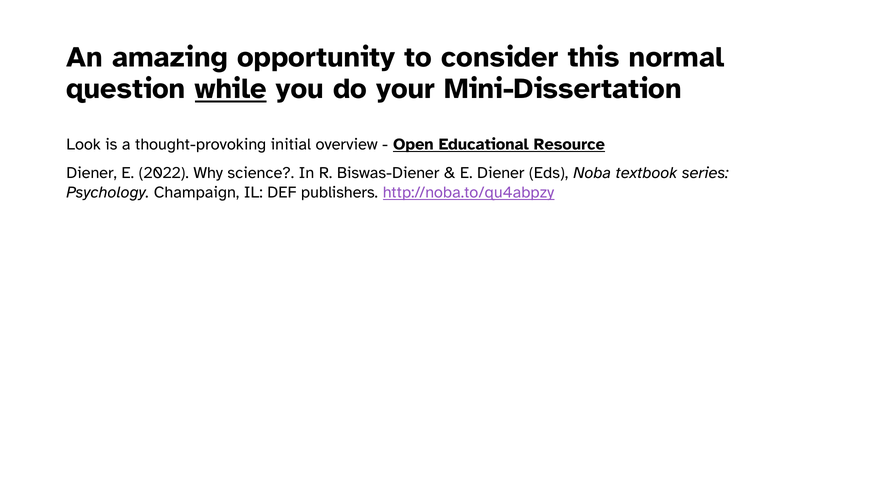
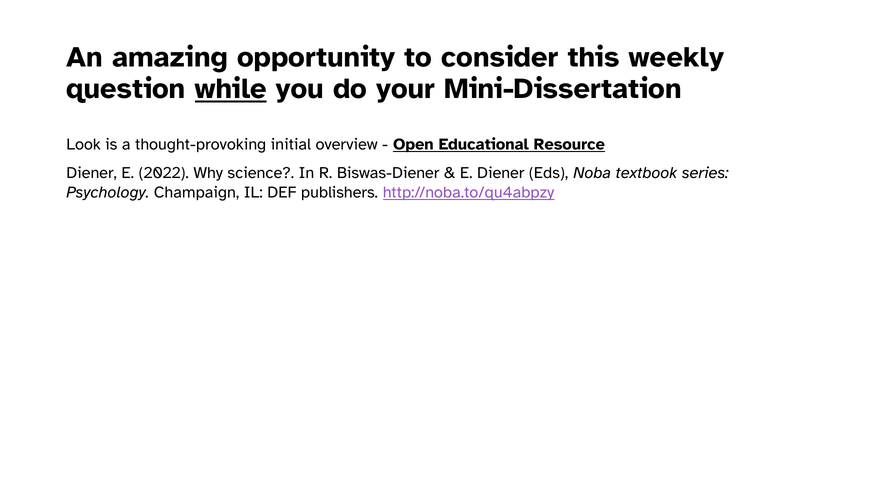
normal: normal -> weekly
